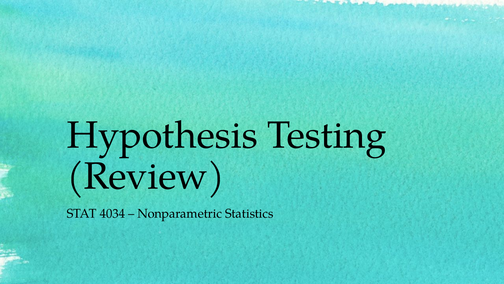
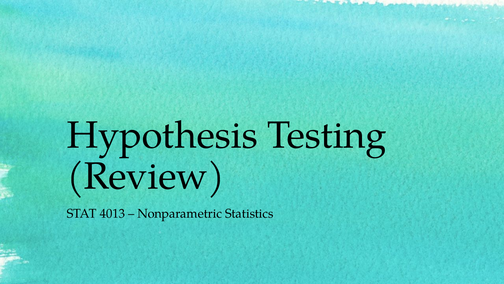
4034: 4034 -> 4013
